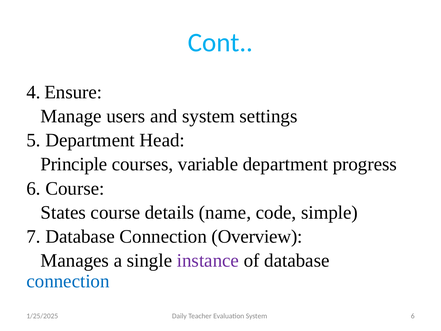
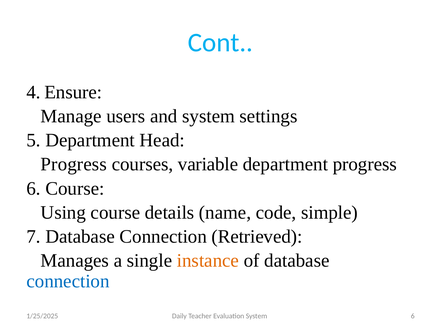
Principle at (74, 164): Principle -> Progress
States: States -> Using
Overview: Overview -> Retrieved
instance colour: purple -> orange
